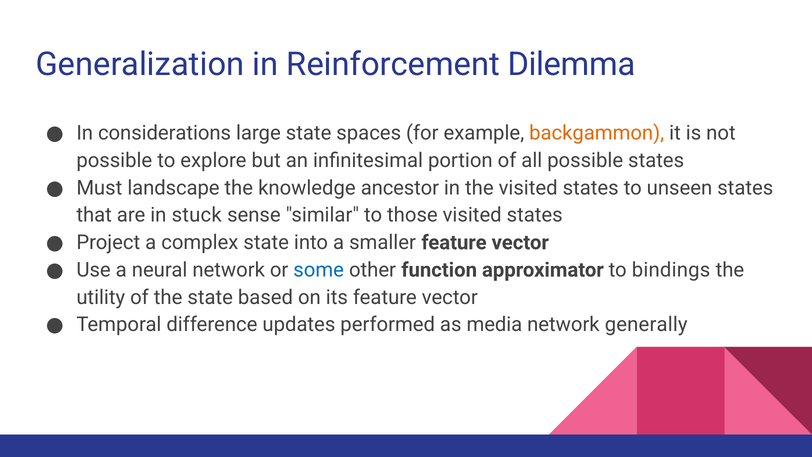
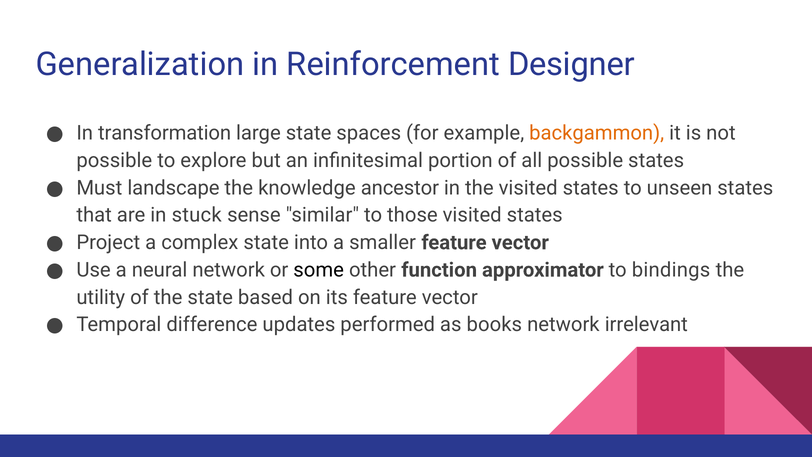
Dilemma: Dilemma -> Designer
considerations: considerations -> transformation
some colour: blue -> black
media: media -> books
generally: generally -> irrelevant
